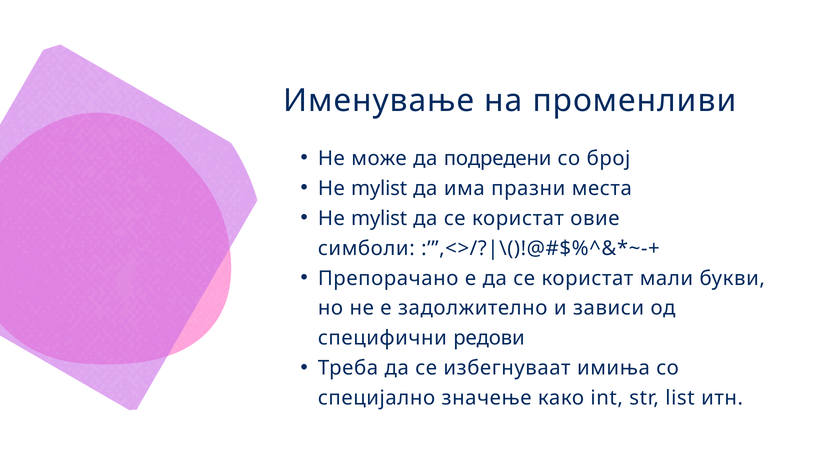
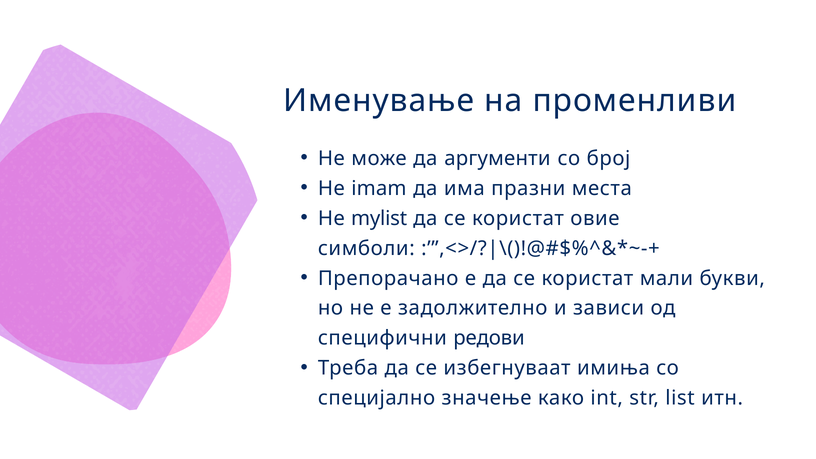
подредени: подредени -> аргументи
mylist at (379, 188): mylist -> imam
